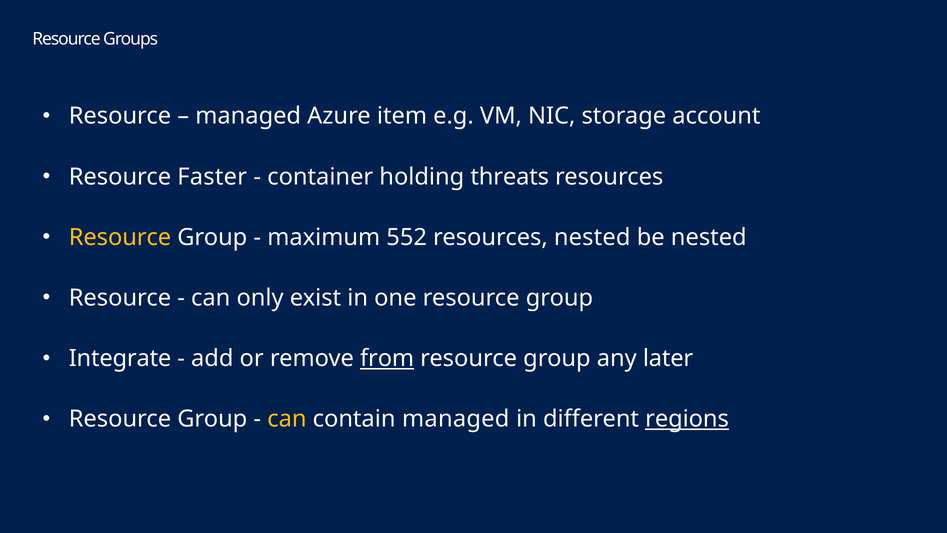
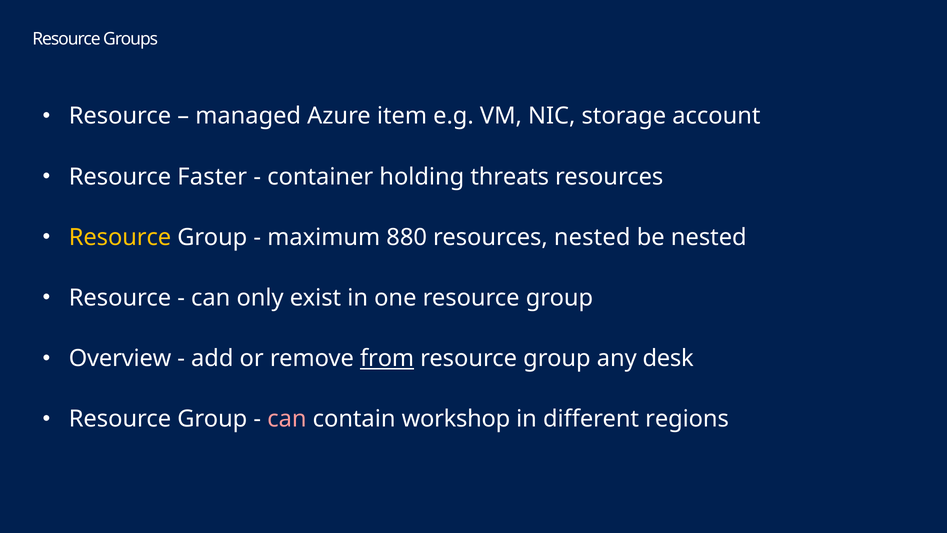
552: 552 -> 880
Integrate: Integrate -> Overview
later: later -> desk
can at (287, 419) colour: yellow -> pink
contain managed: managed -> workshop
regions underline: present -> none
